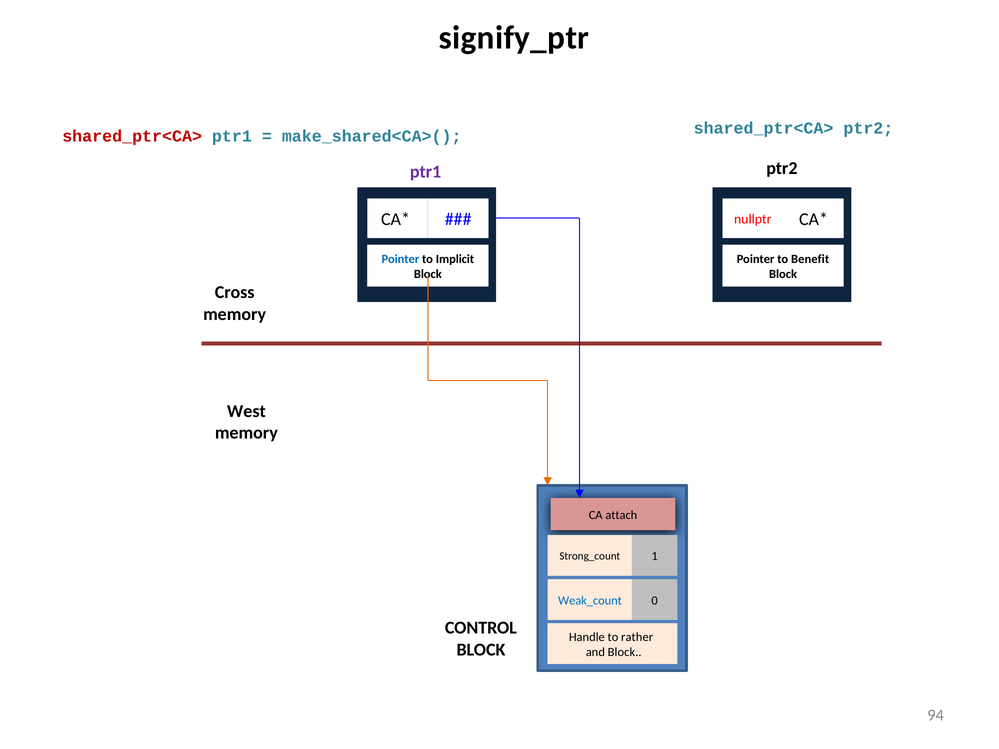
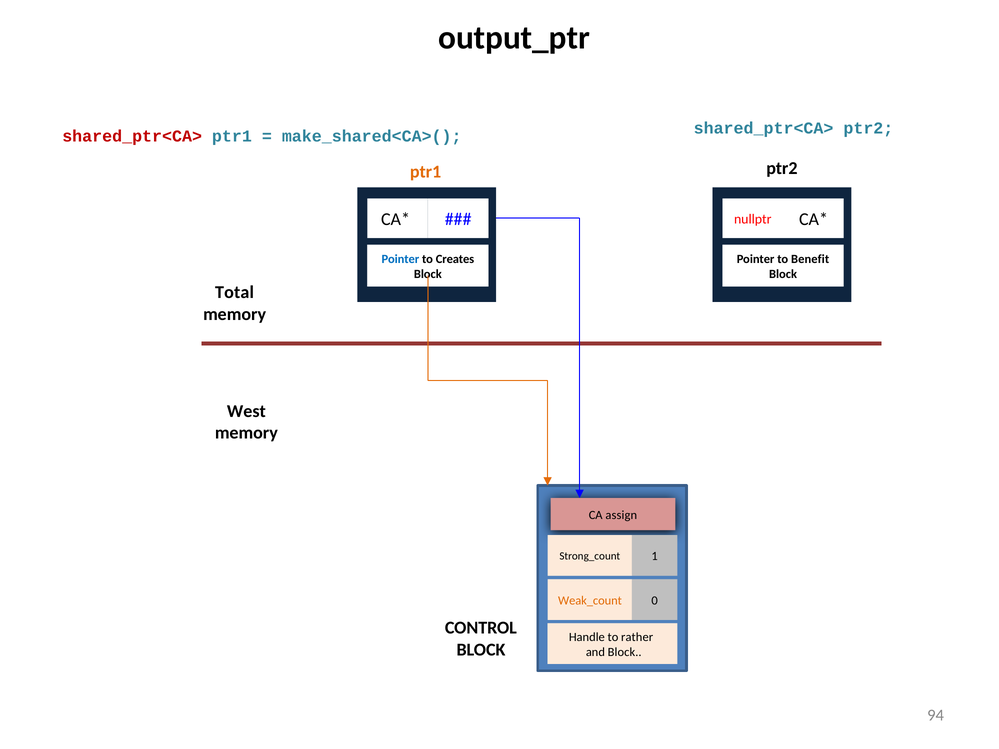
signify_ptr: signify_ptr -> output_ptr
ptr1 at (426, 172) colour: purple -> orange
Implicit: Implicit -> Creates
Cross: Cross -> Total
attach: attach -> assign
Weak_count colour: blue -> orange
